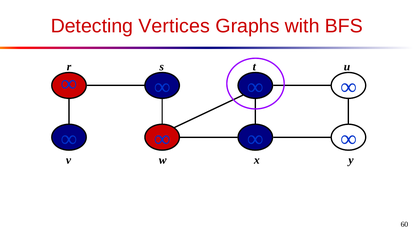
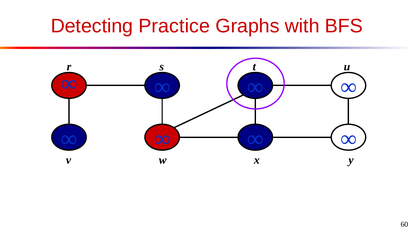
Vertices: Vertices -> Practice
